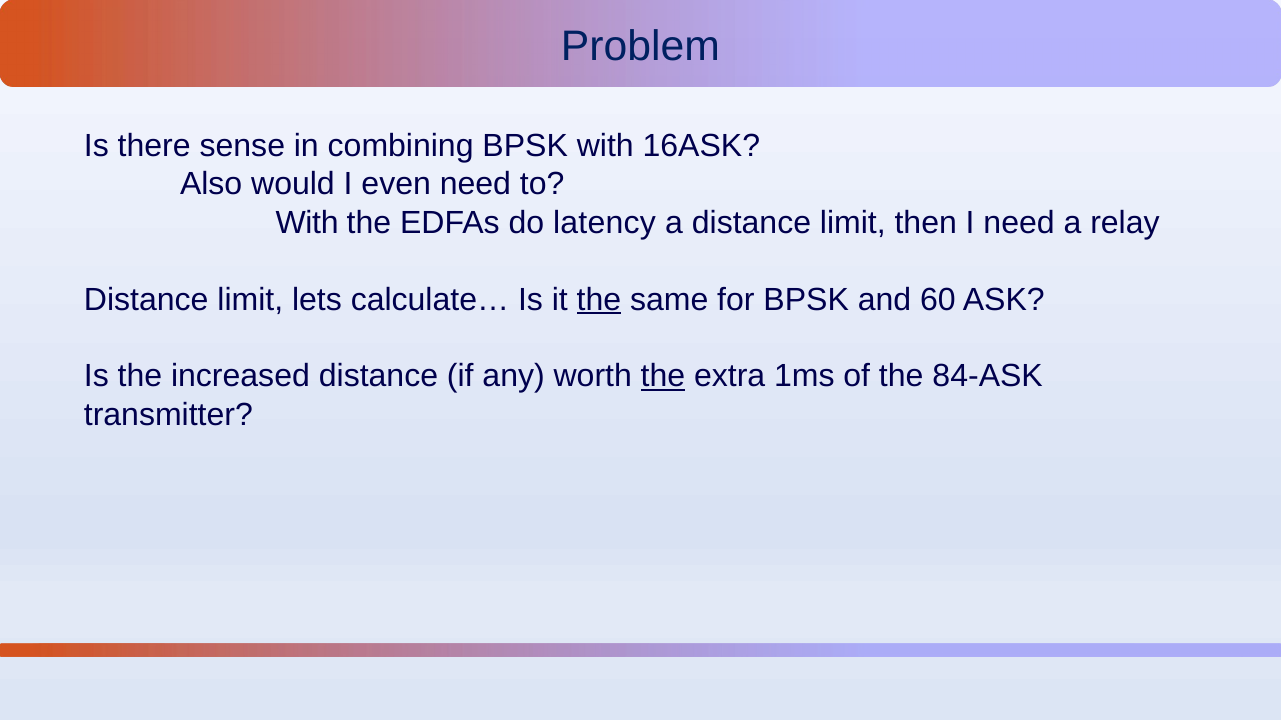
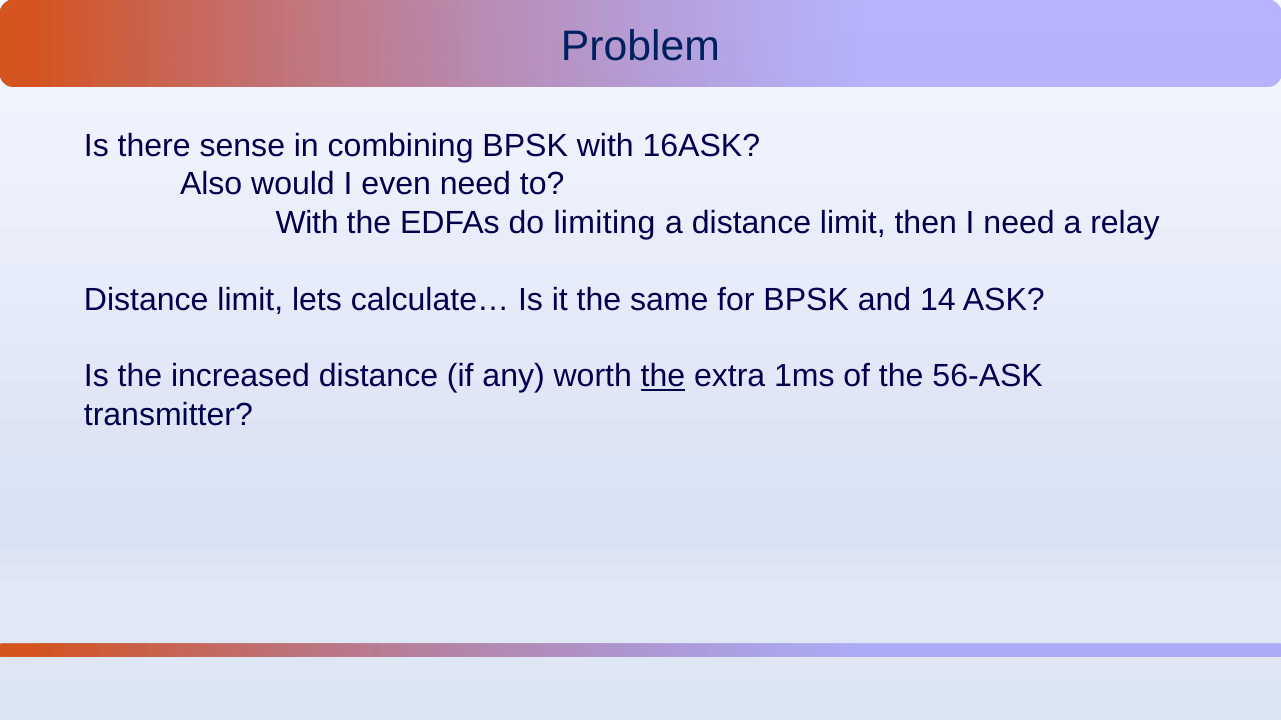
latency: latency -> limiting
the at (599, 300) underline: present -> none
60: 60 -> 14
84-ASK: 84-ASK -> 56-ASK
